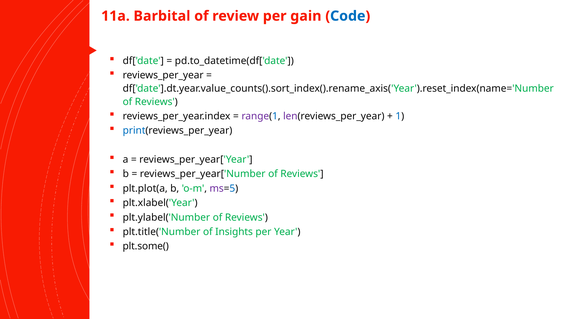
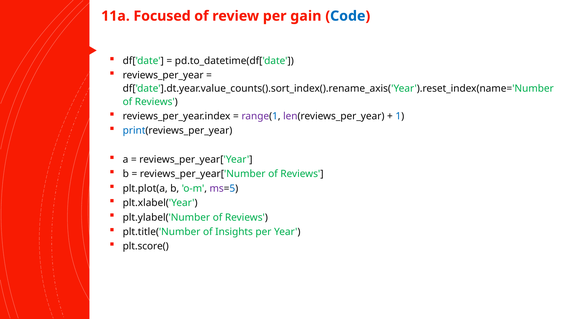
Barbital: Barbital -> Focused
plt.some(: plt.some( -> plt.score(
